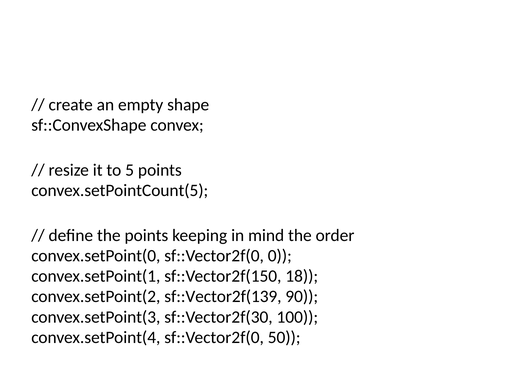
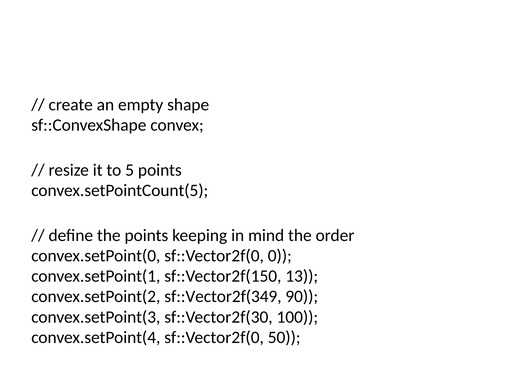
18: 18 -> 13
sf::Vector2f(139: sf::Vector2f(139 -> sf::Vector2f(349
